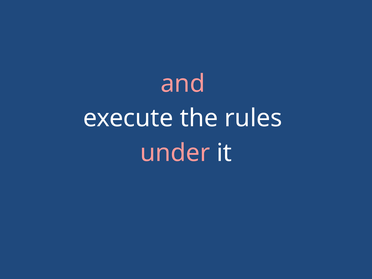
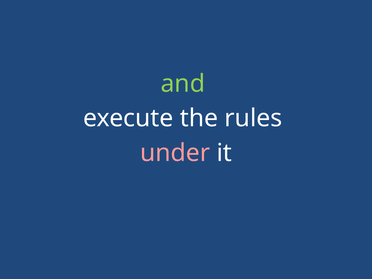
and colour: pink -> light green
